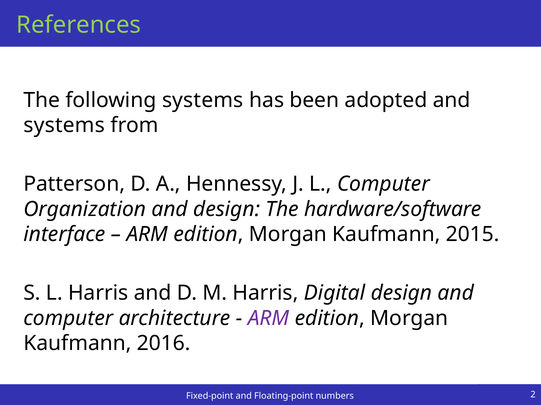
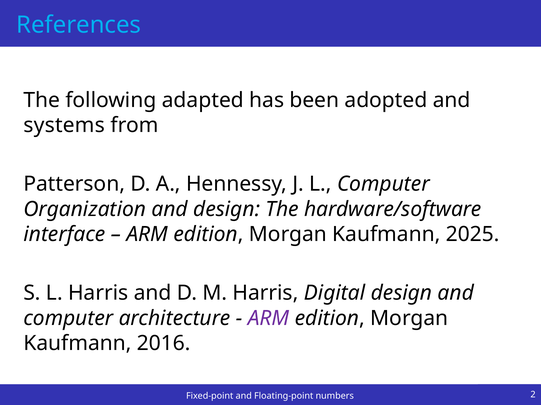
References colour: light green -> light blue
following systems: systems -> adapted
2015: 2015 -> 2025
